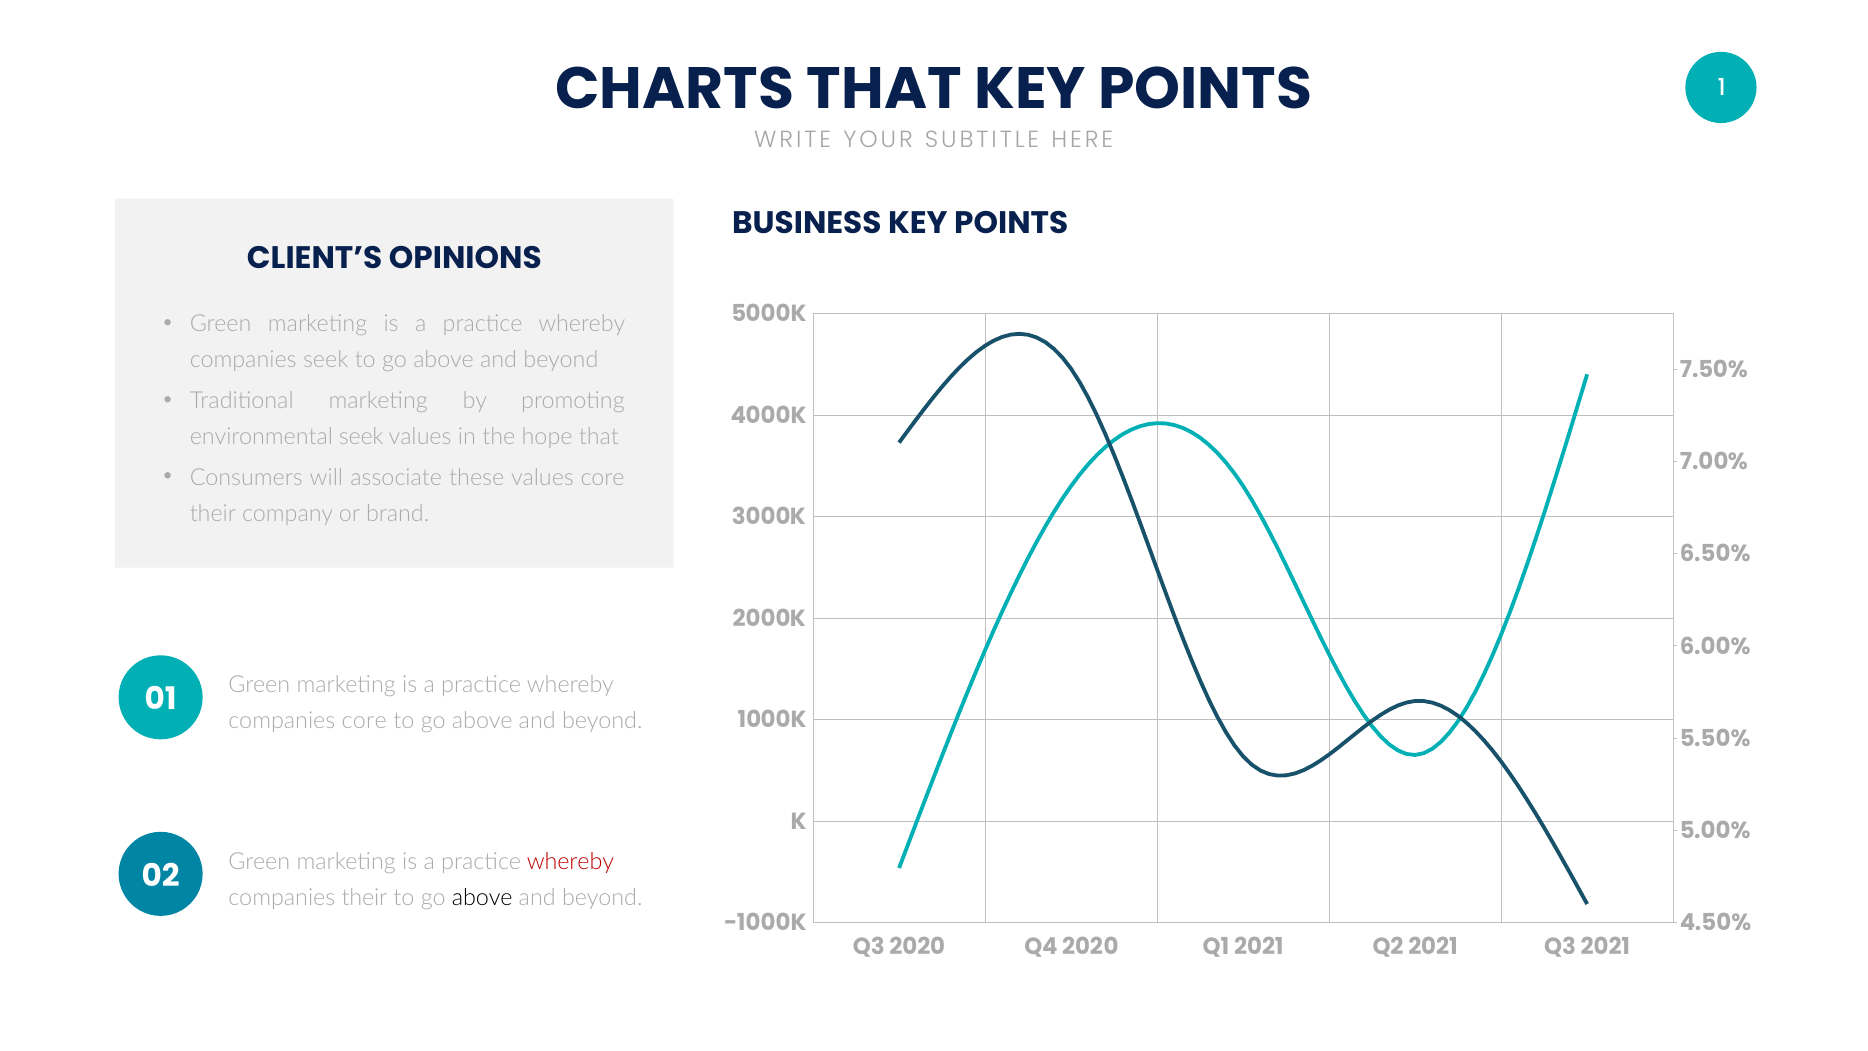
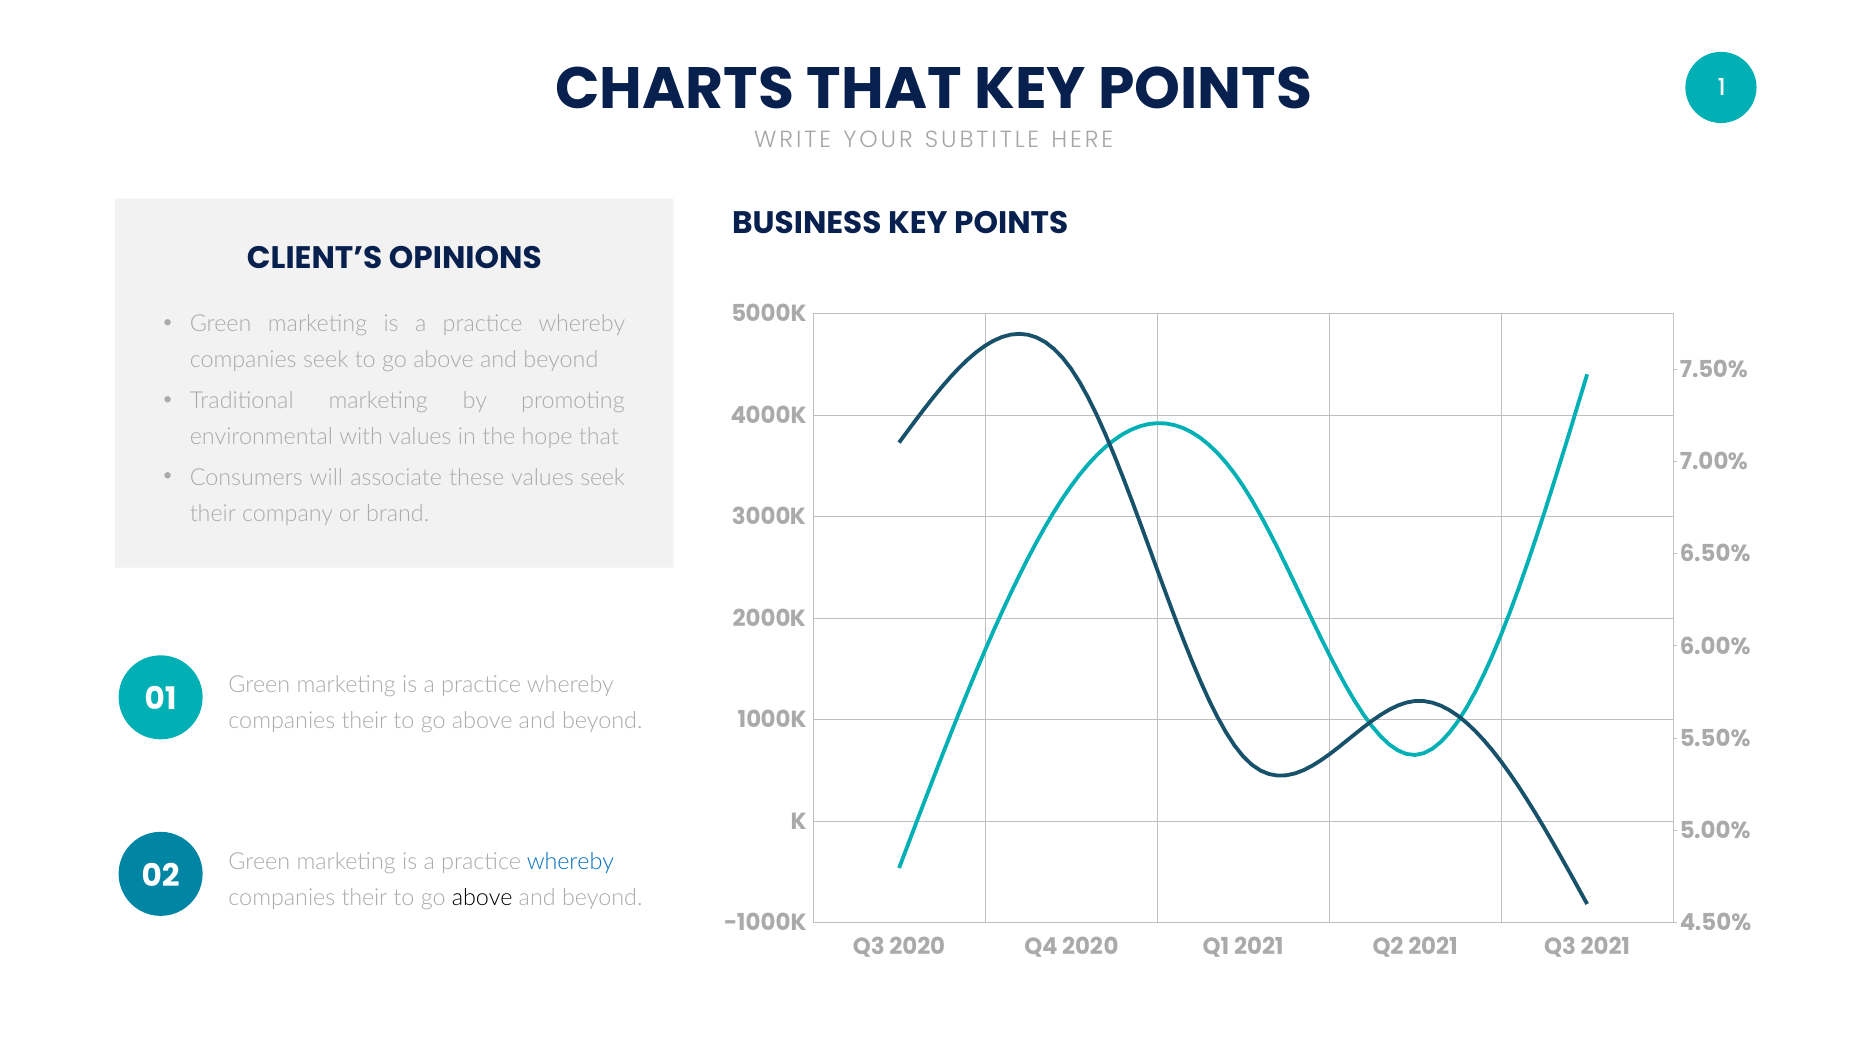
environmental seek: seek -> with
values core: core -> seek
core at (364, 721): core -> their
whereby at (570, 861) colour: red -> blue
